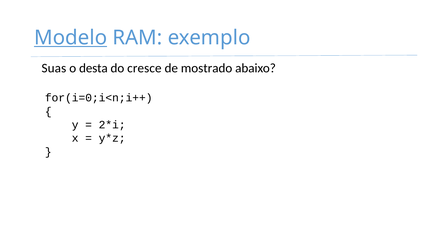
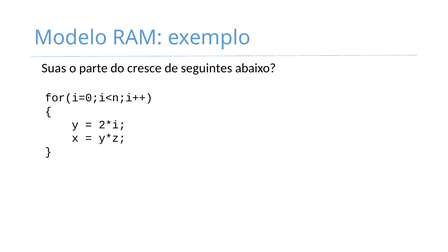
Modelo underline: present -> none
desta: desta -> parte
mostrado: mostrado -> seguintes
